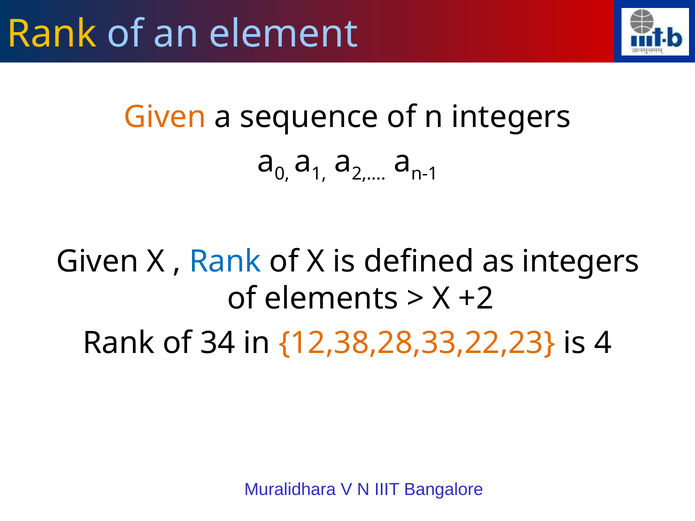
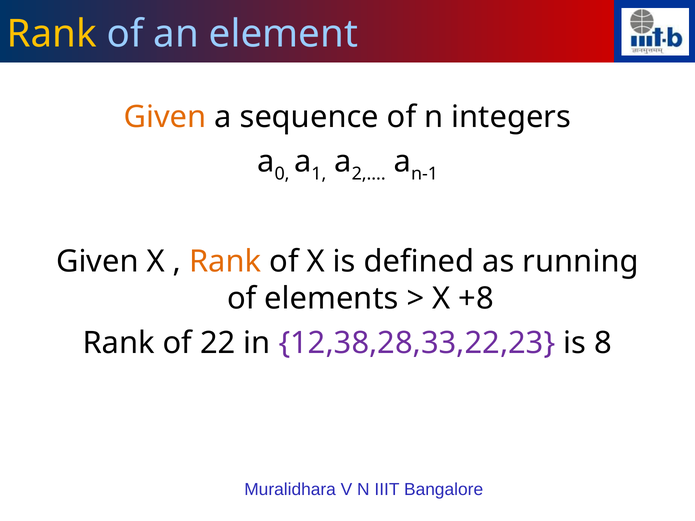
Rank at (225, 262) colour: blue -> orange
as integers: integers -> running
+2: +2 -> +8
34: 34 -> 22
12,38,28,33,22,23 colour: orange -> purple
4: 4 -> 8
